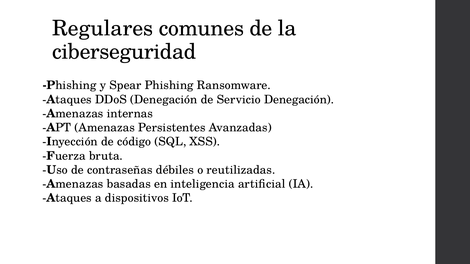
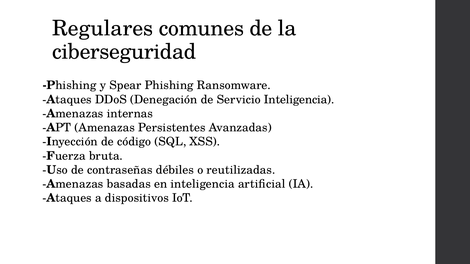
Servicio Denegación: Denegación -> Inteligencia
